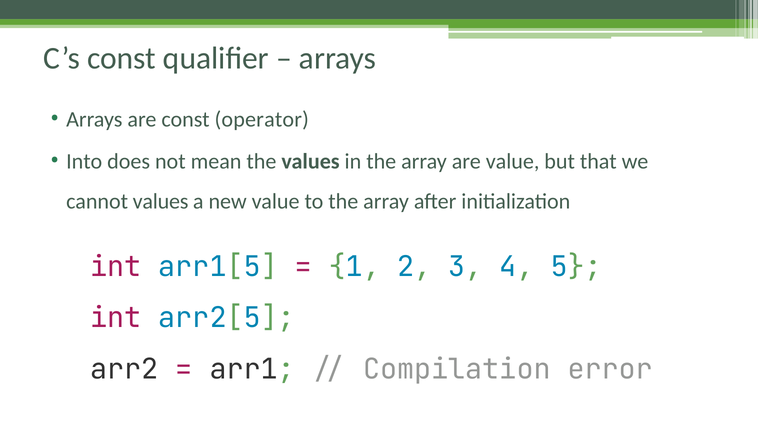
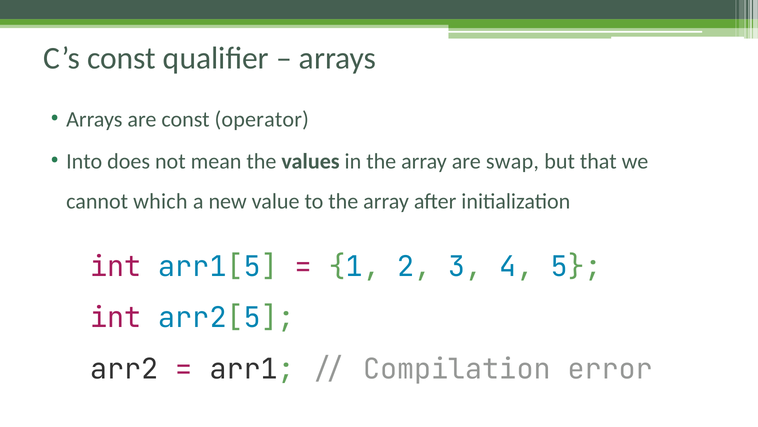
are value: value -> swap
cannot values: values -> which
